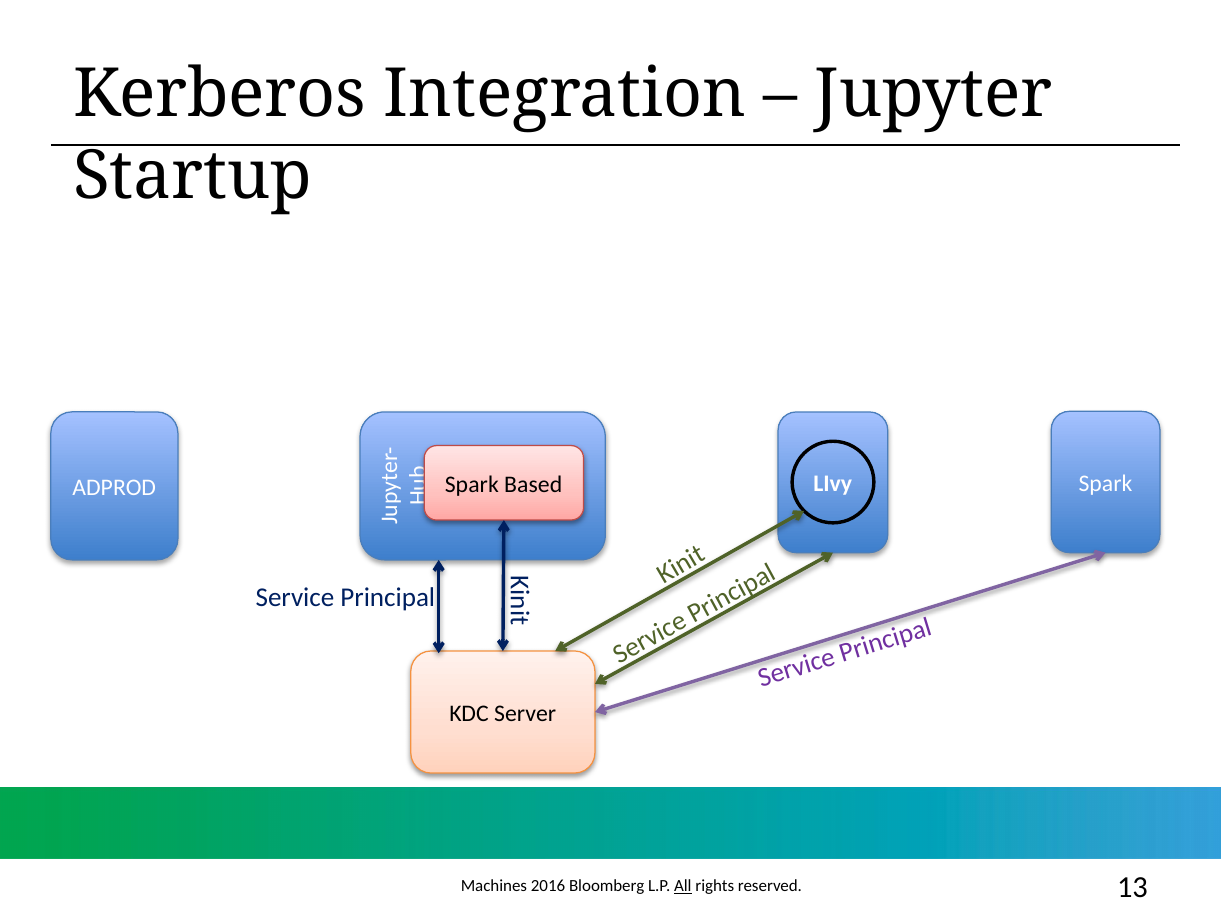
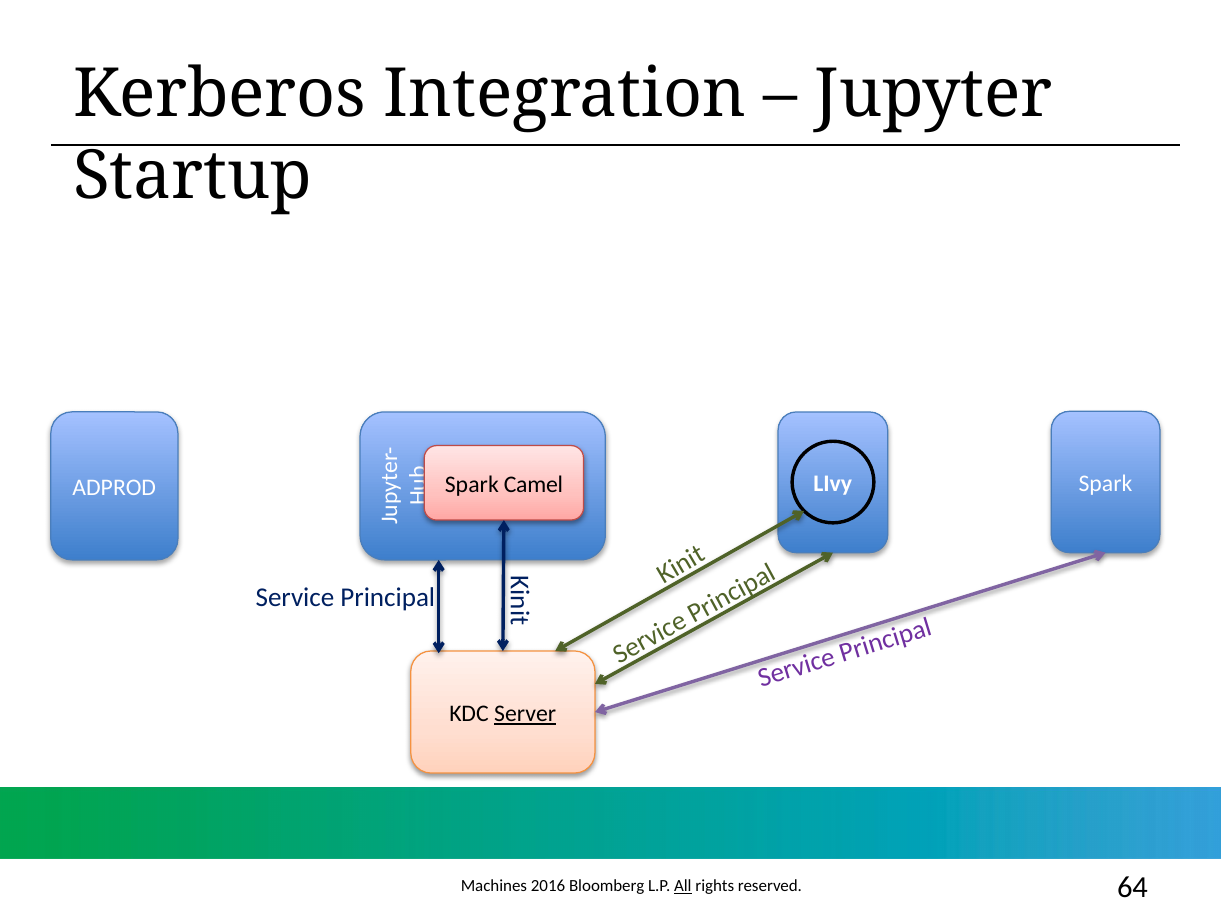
Based: Based -> Camel
Server underline: none -> present
13: 13 -> 64
